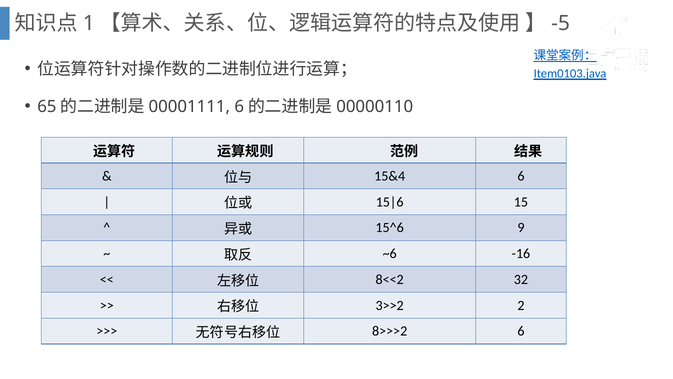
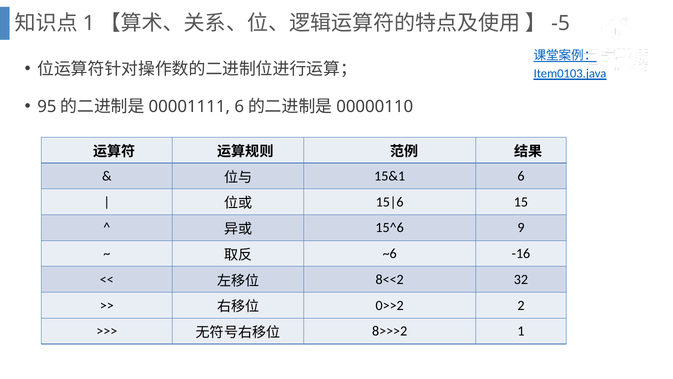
65: 65 -> 95
15&4: 15&4 -> 15&1
3>>2: 3>>2 -> 0>>2
8>>>2 6: 6 -> 1
